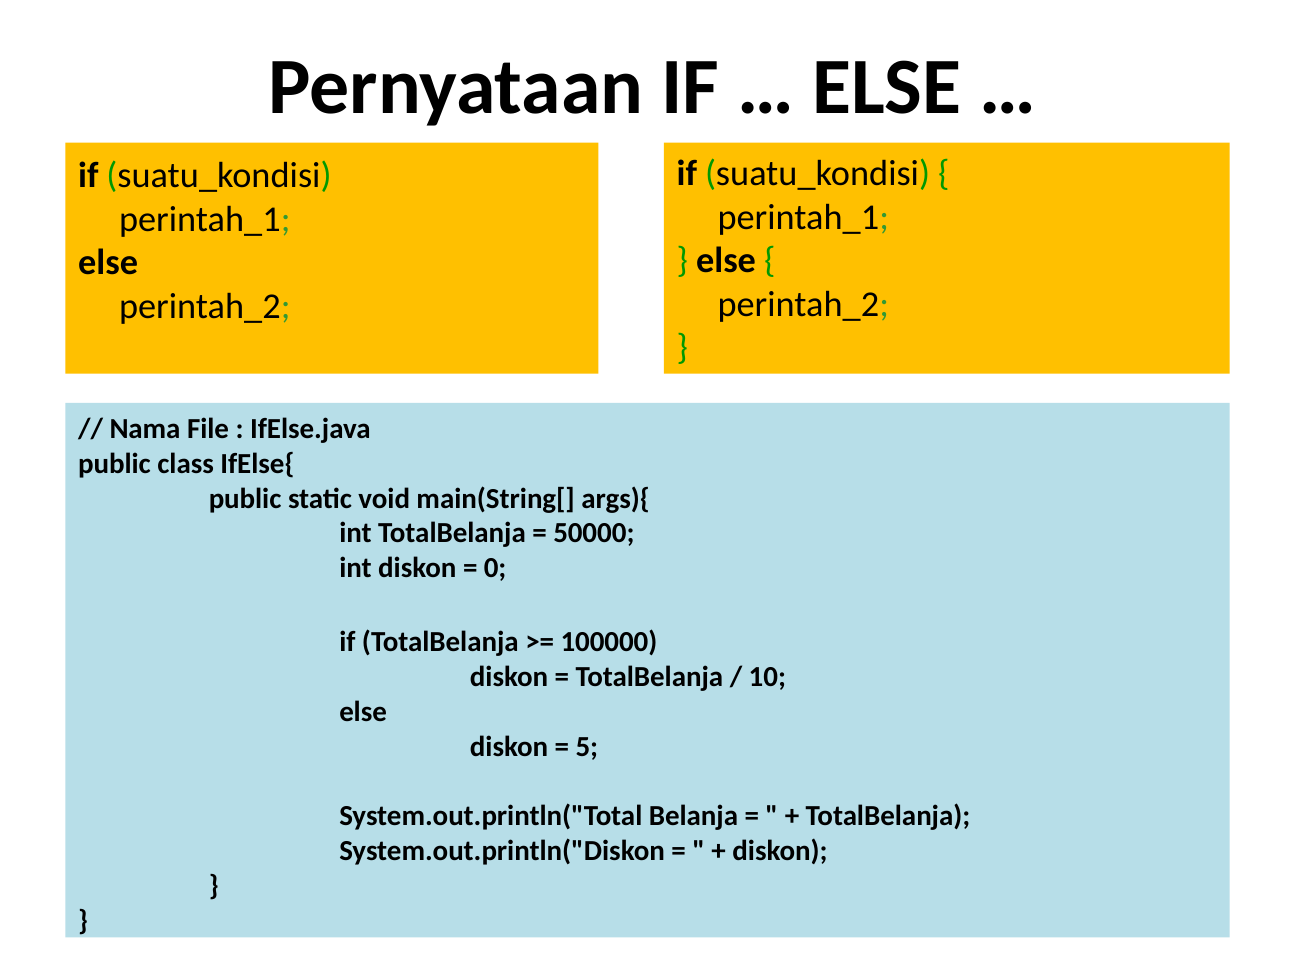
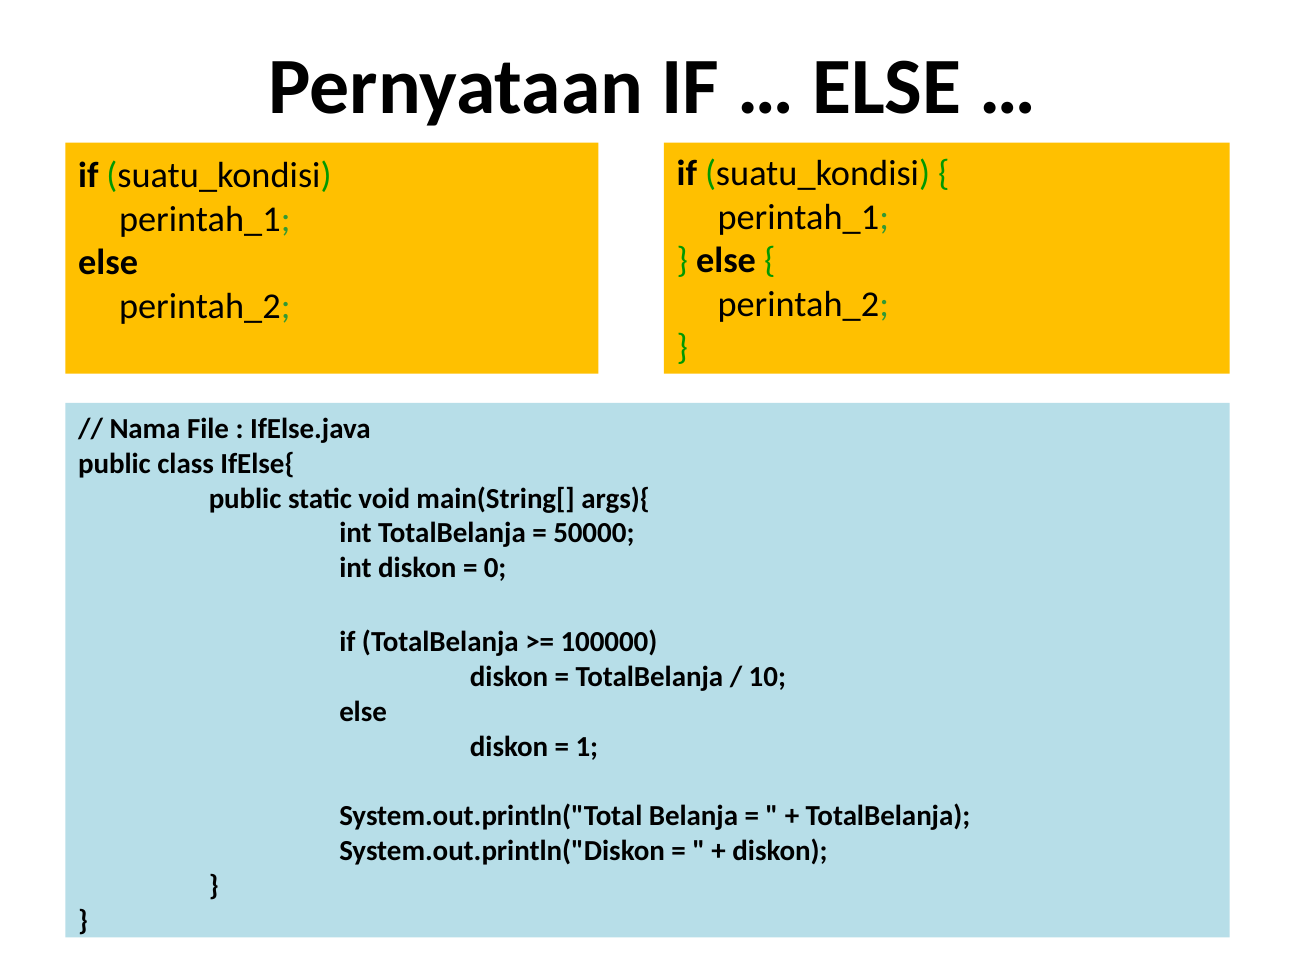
5: 5 -> 1
